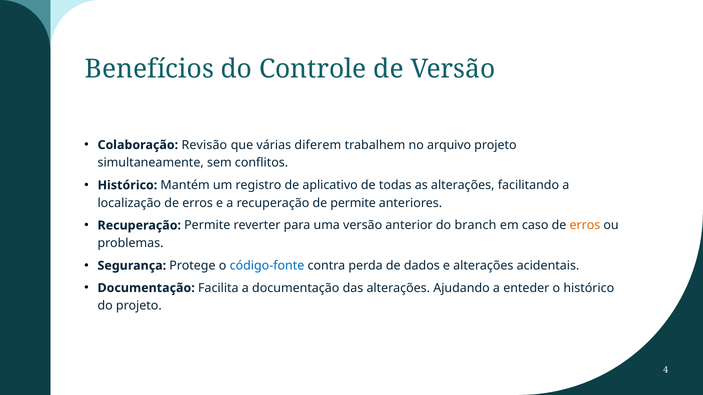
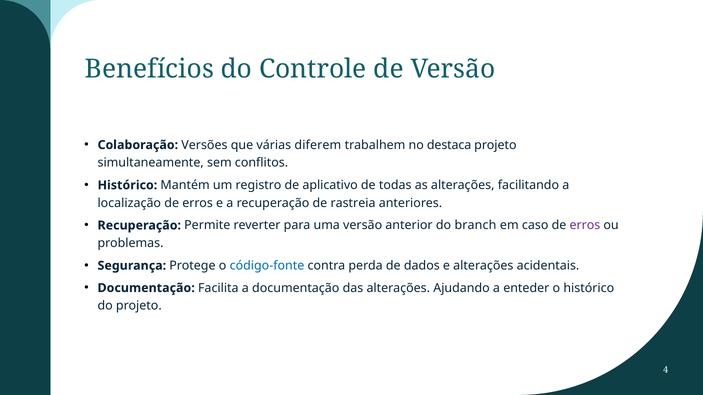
Revisão: Revisão -> Versões
arquivo: arquivo -> destaca
de permite: permite -> rastreia
erros at (585, 226) colour: orange -> purple
